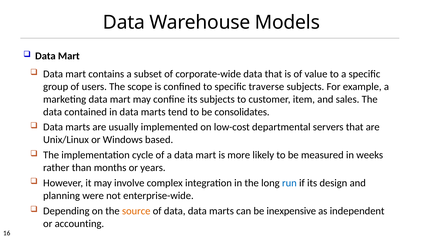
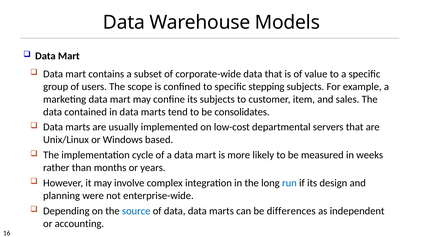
traverse: traverse -> stepping
source colour: orange -> blue
inexpensive: inexpensive -> differences
